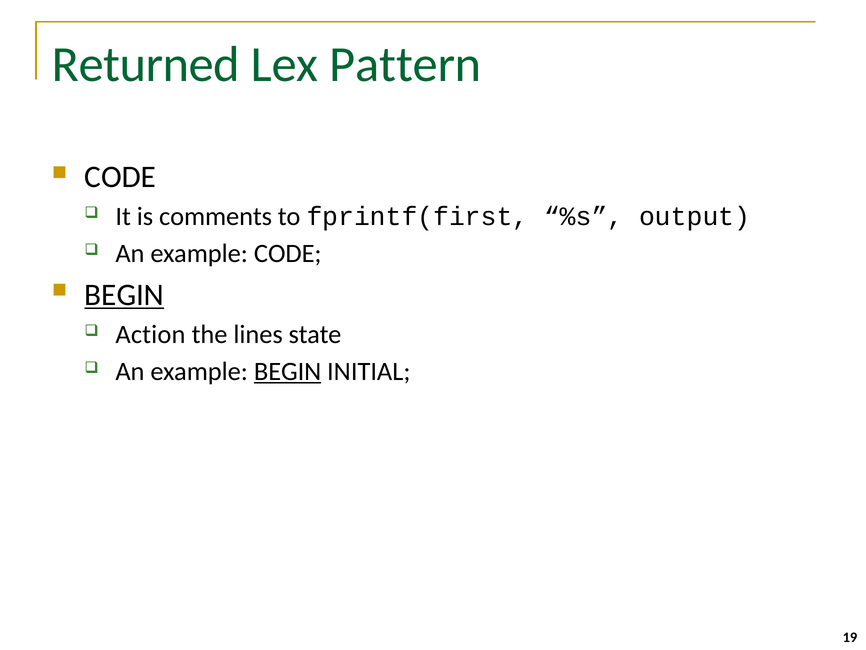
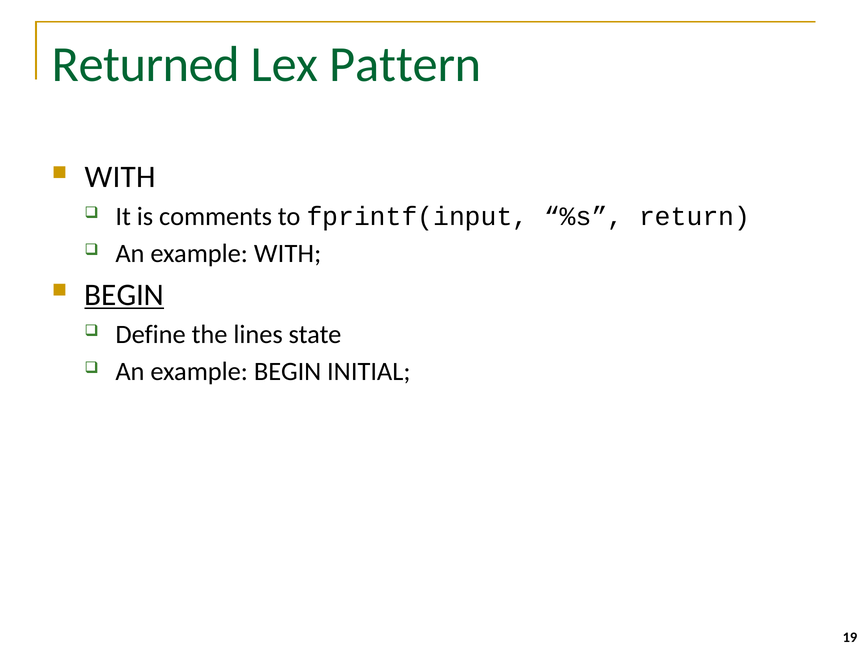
CODE at (120, 177): CODE -> WITH
fprintf(first: fprintf(first -> fprintf(input
output: output -> return
example CODE: CODE -> WITH
Action: Action -> Define
BEGIN at (288, 371) underline: present -> none
